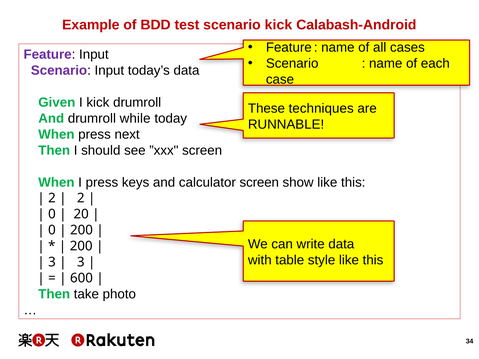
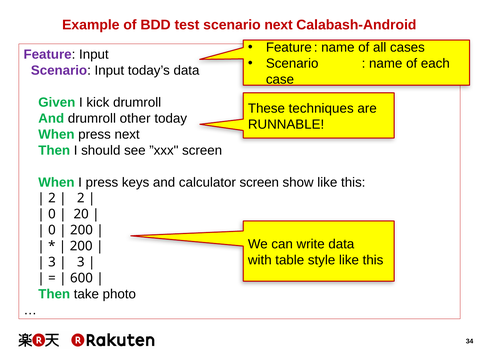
scenario kick: kick -> next
while: while -> other
